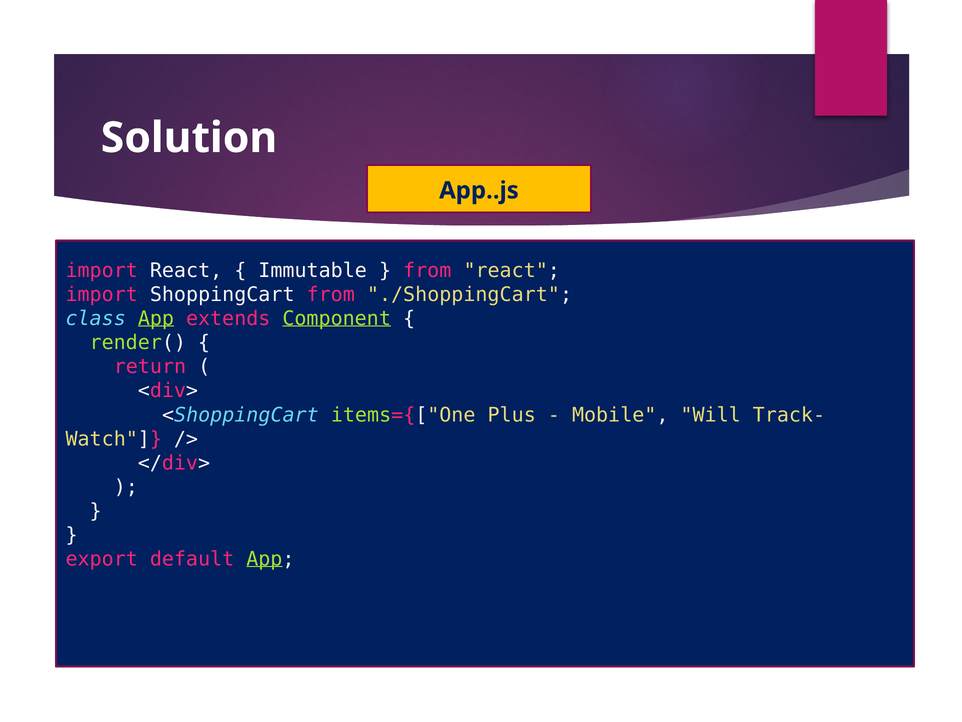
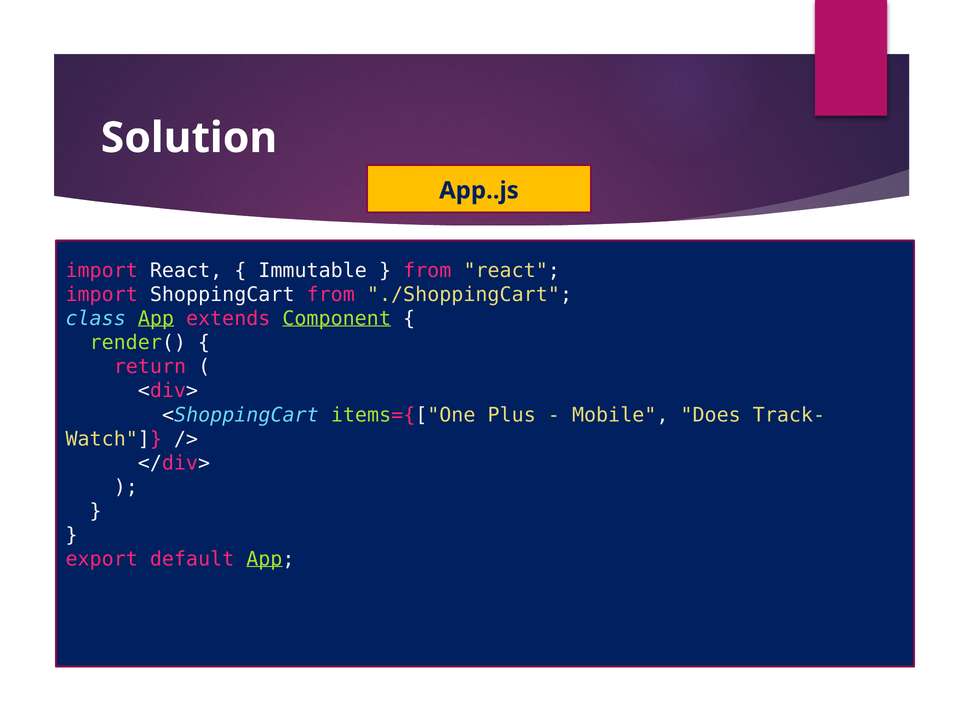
Will: Will -> Does
